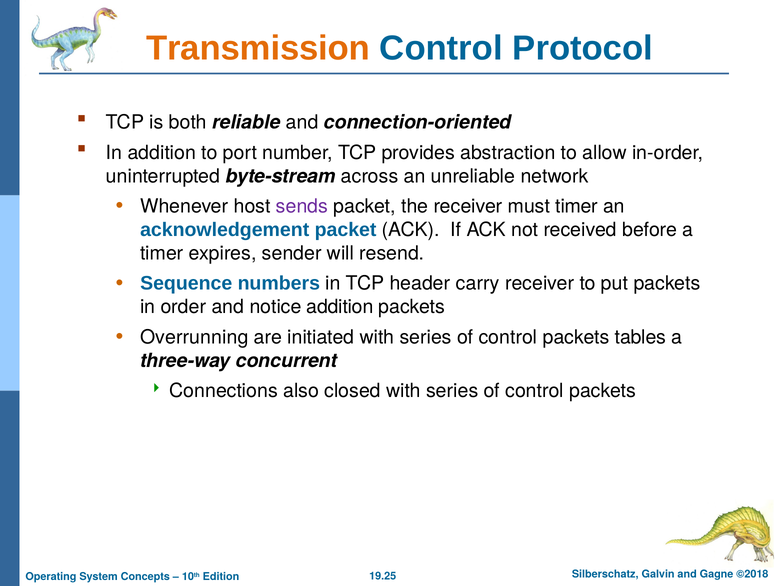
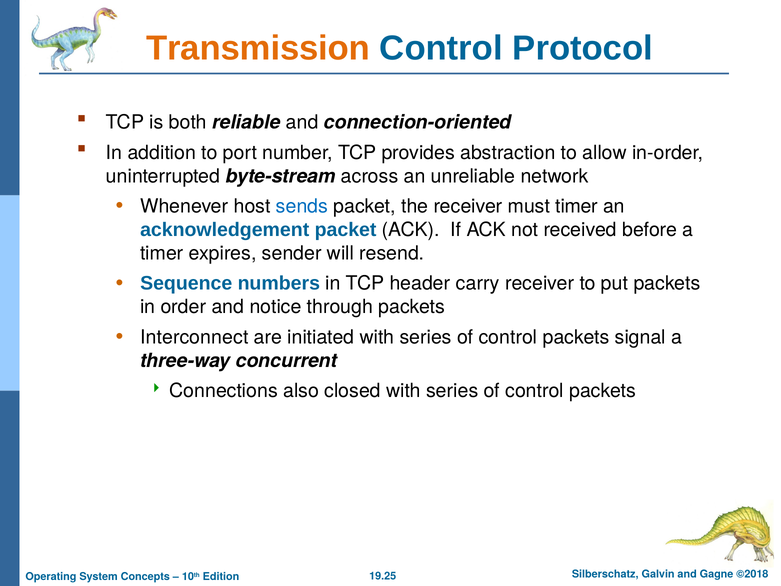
sends colour: purple -> blue
notice addition: addition -> through
Overrunning: Overrunning -> Interconnect
tables: tables -> signal
